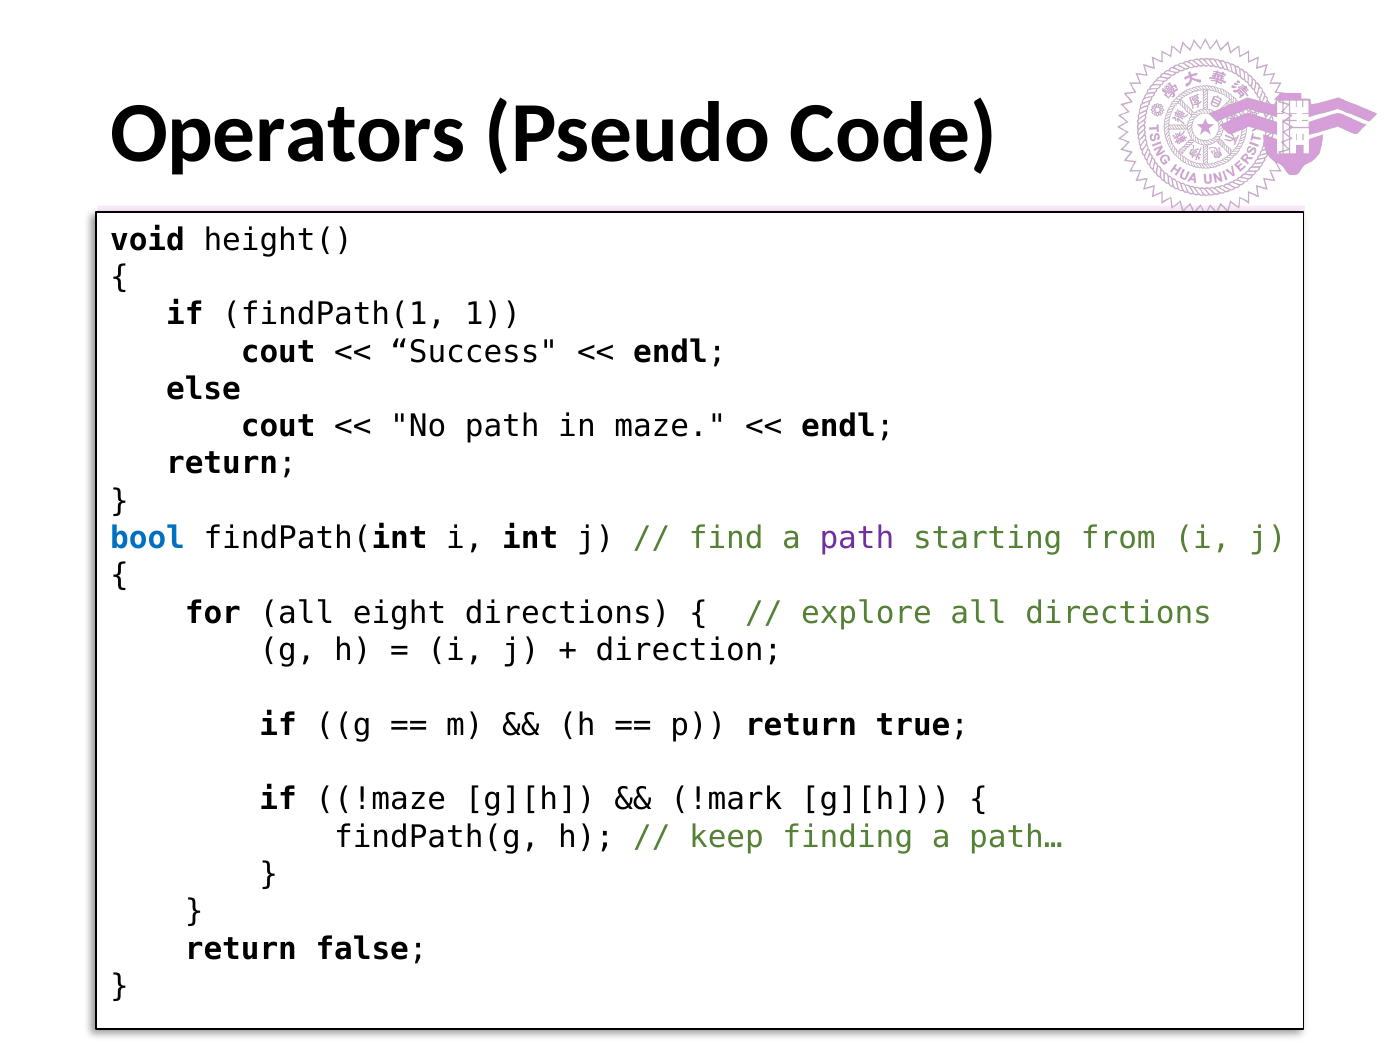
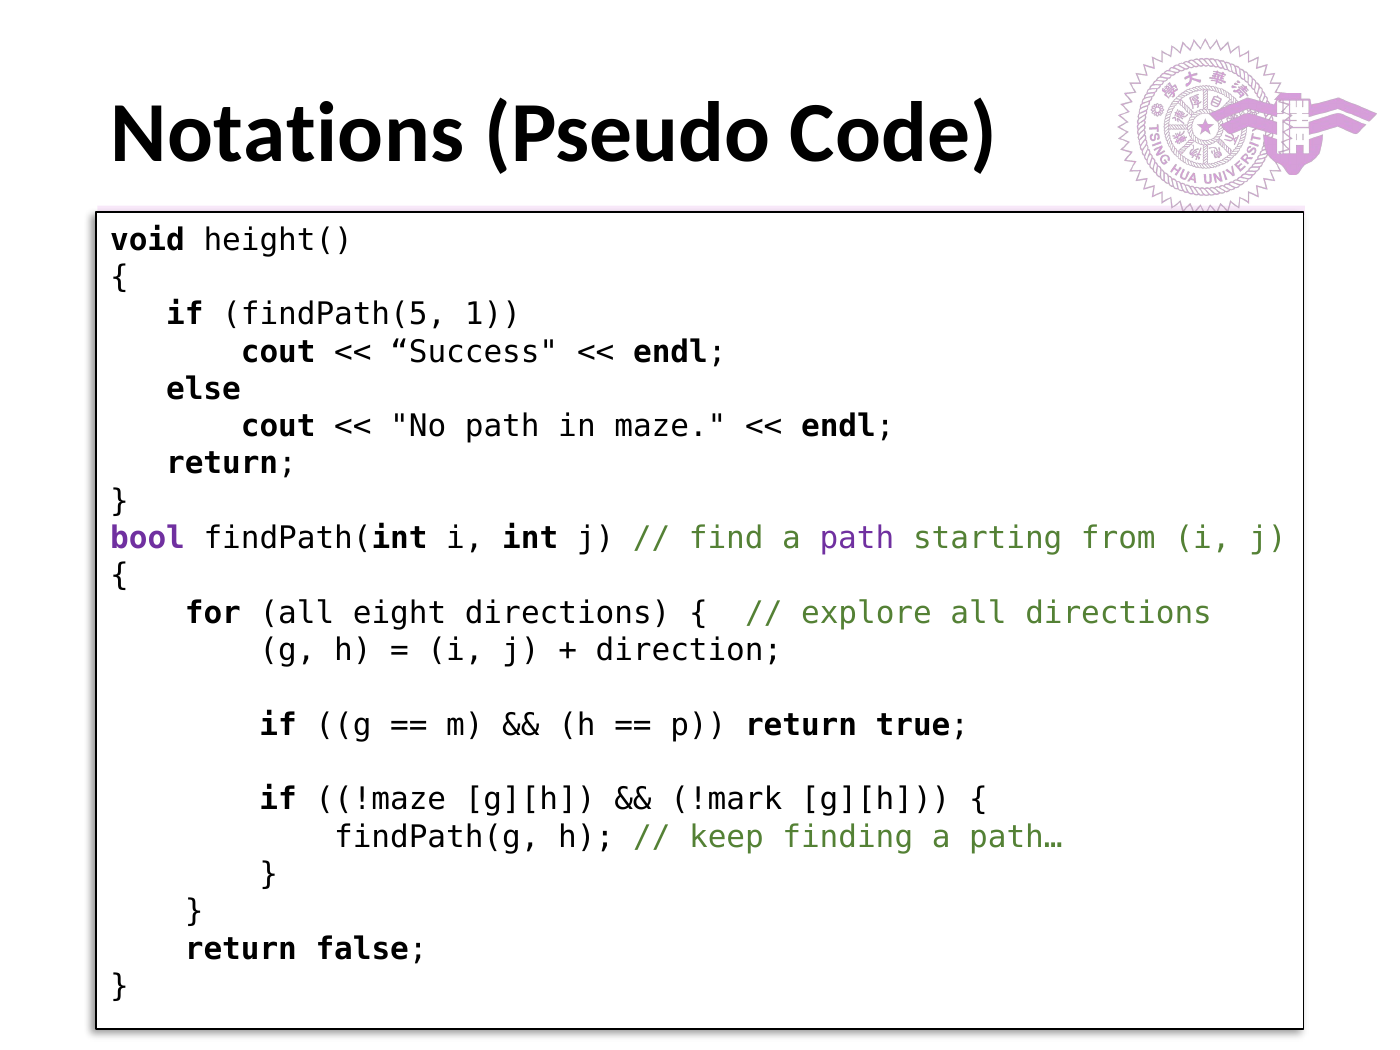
Operators: Operators -> Notations
findPath(1: findPath(1 -> findPath(5
bool colour: blue -> purple
